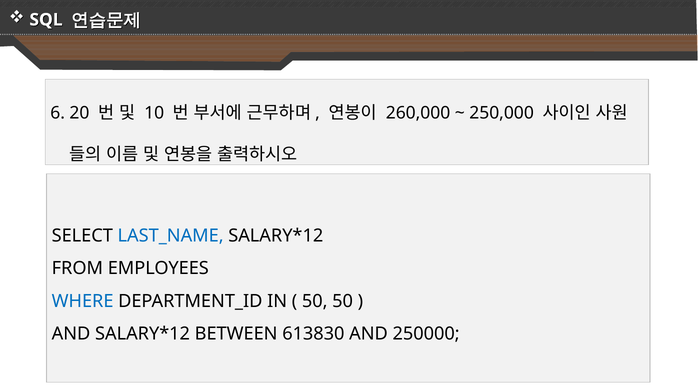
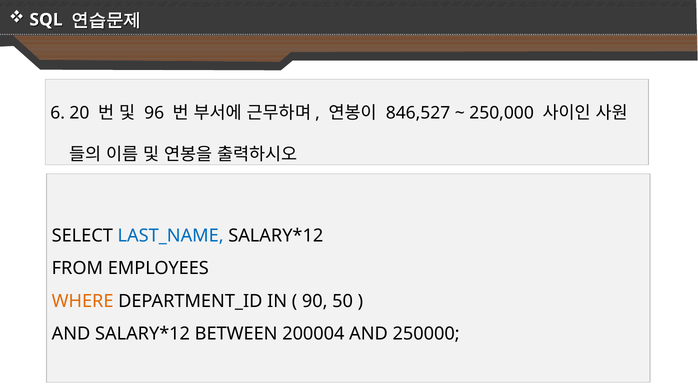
10: 10 -> 96
260,000: 260,000 -> 846,527
WHERE colour: blue -> orange
50 at (315, 302): 50 -> 90
613830: 613830 -> 200004
